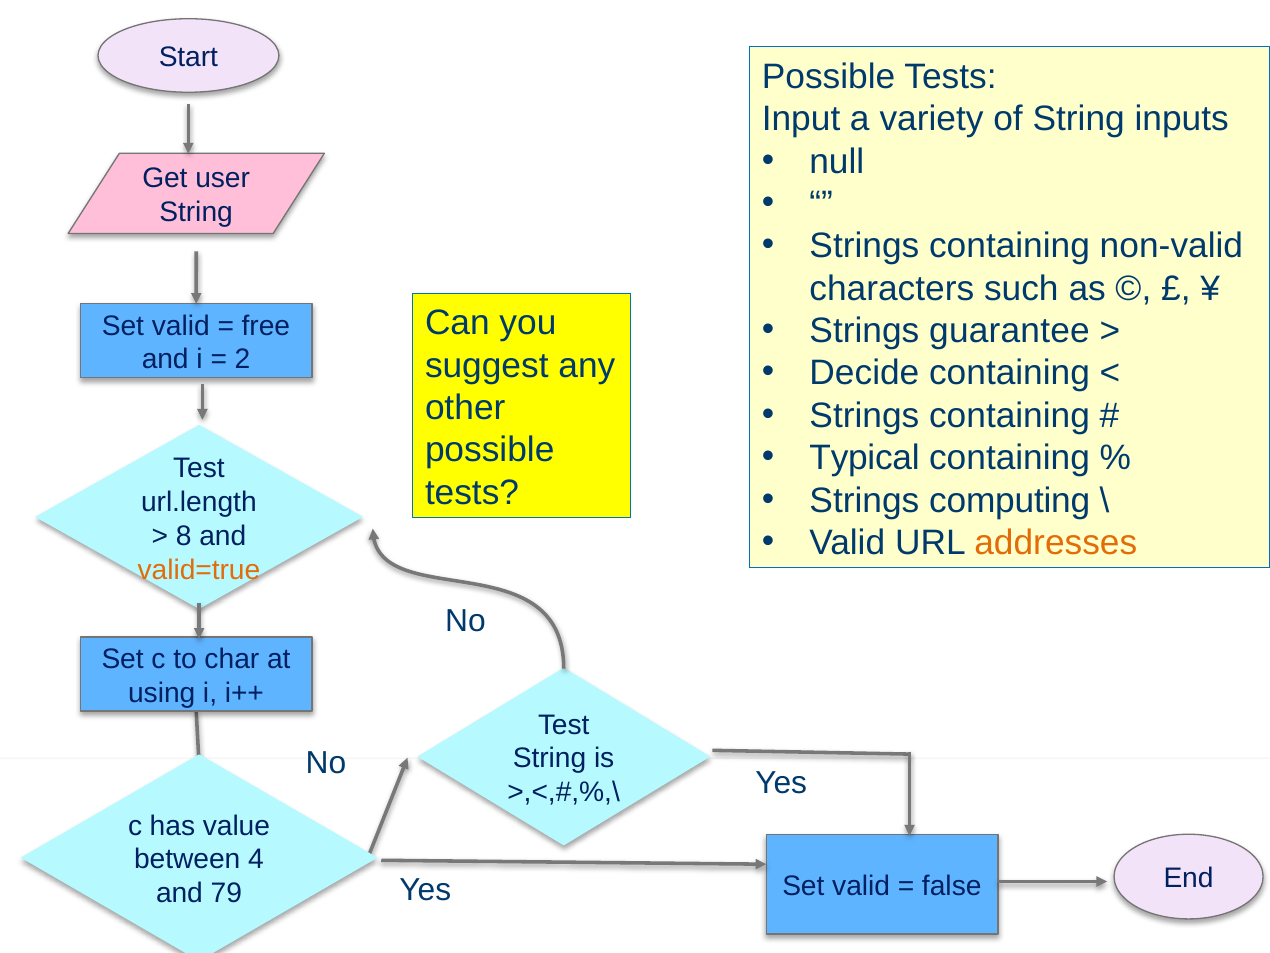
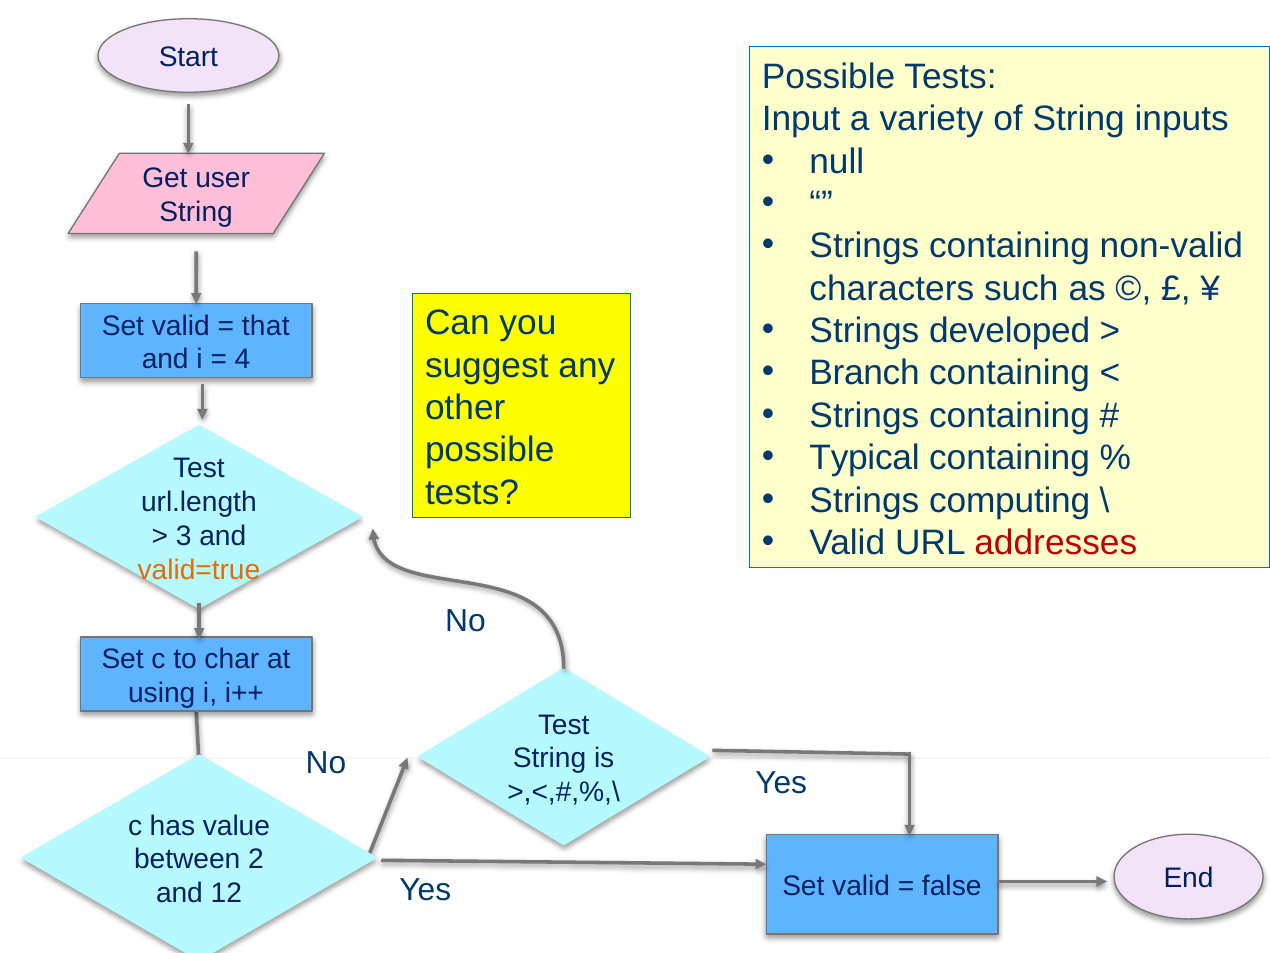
free: free -> that
guarantee: guarantee -> developed
2: 2 -> 4
Decide: Decide -> Branch
8: 8 -> 3
addresses colour: orange -> red
4: 4 -> 2
79: 79 -> 12
